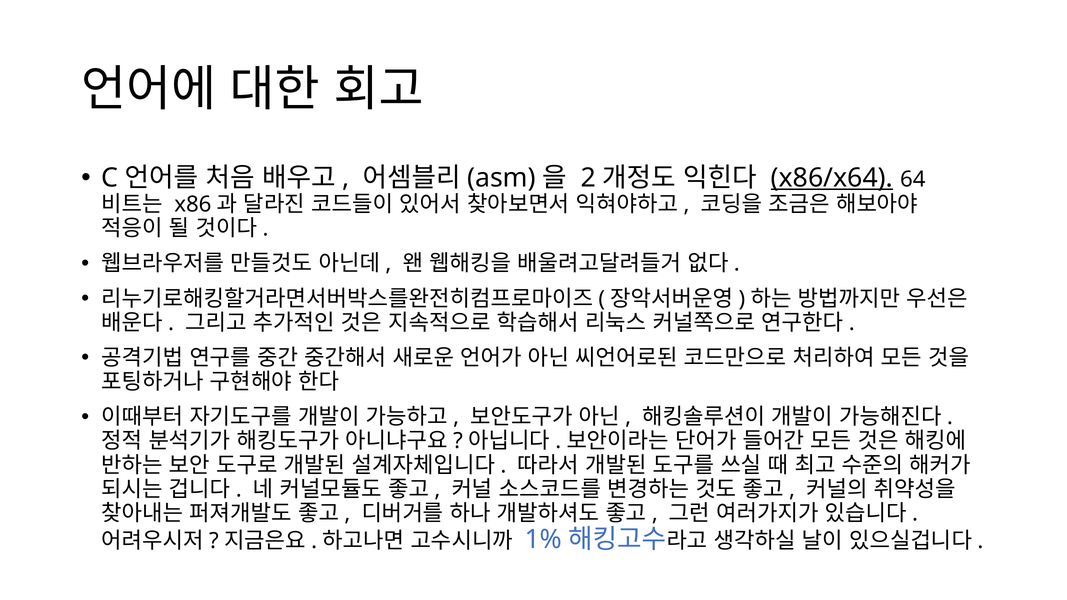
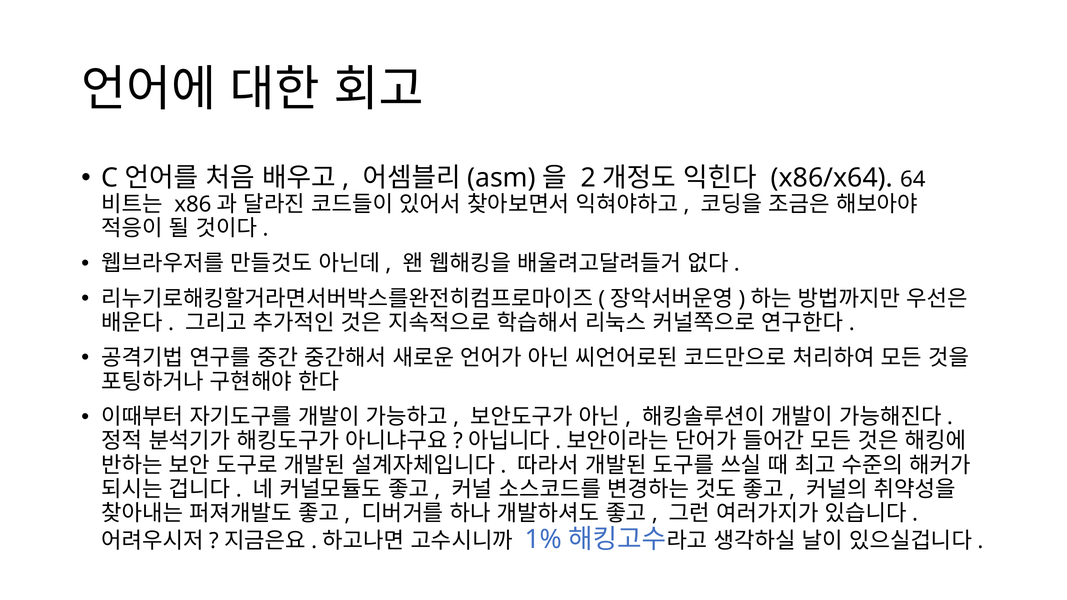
x86/x64 underline: present -> none
